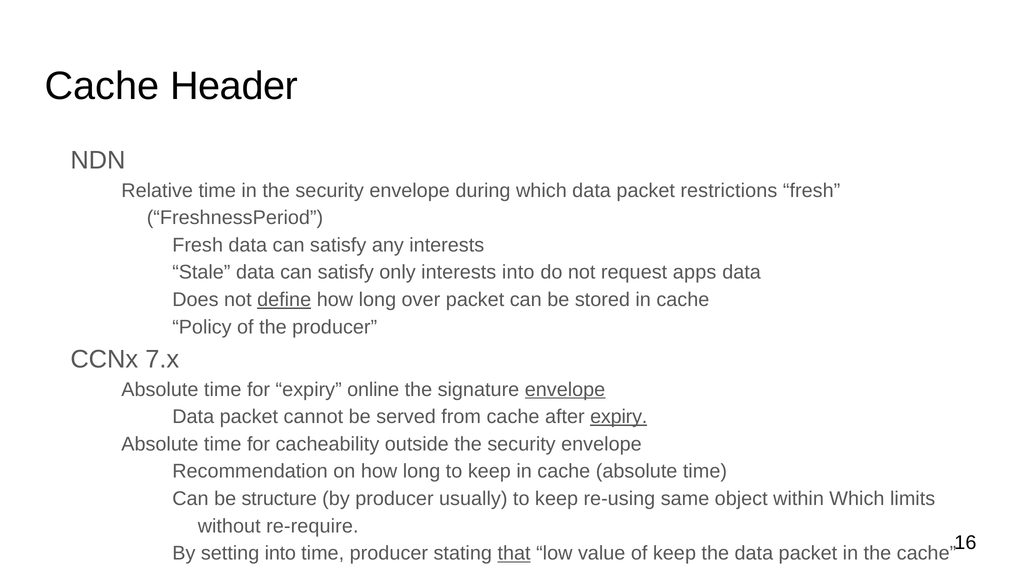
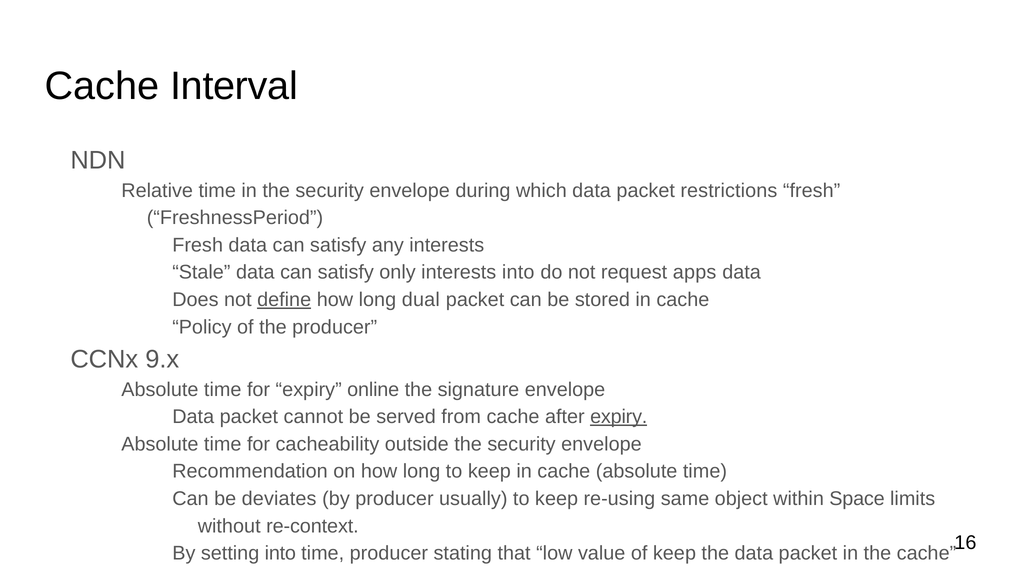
Header: Header -> Interval
over: over -> dual
7.x: 7.x -> 9.x
envelope at (565, 390) underline: present -> none
structure: structure -> deviates
within Which: Which -> Space
re-require: re-require -> re-context
that underline: present -> none
